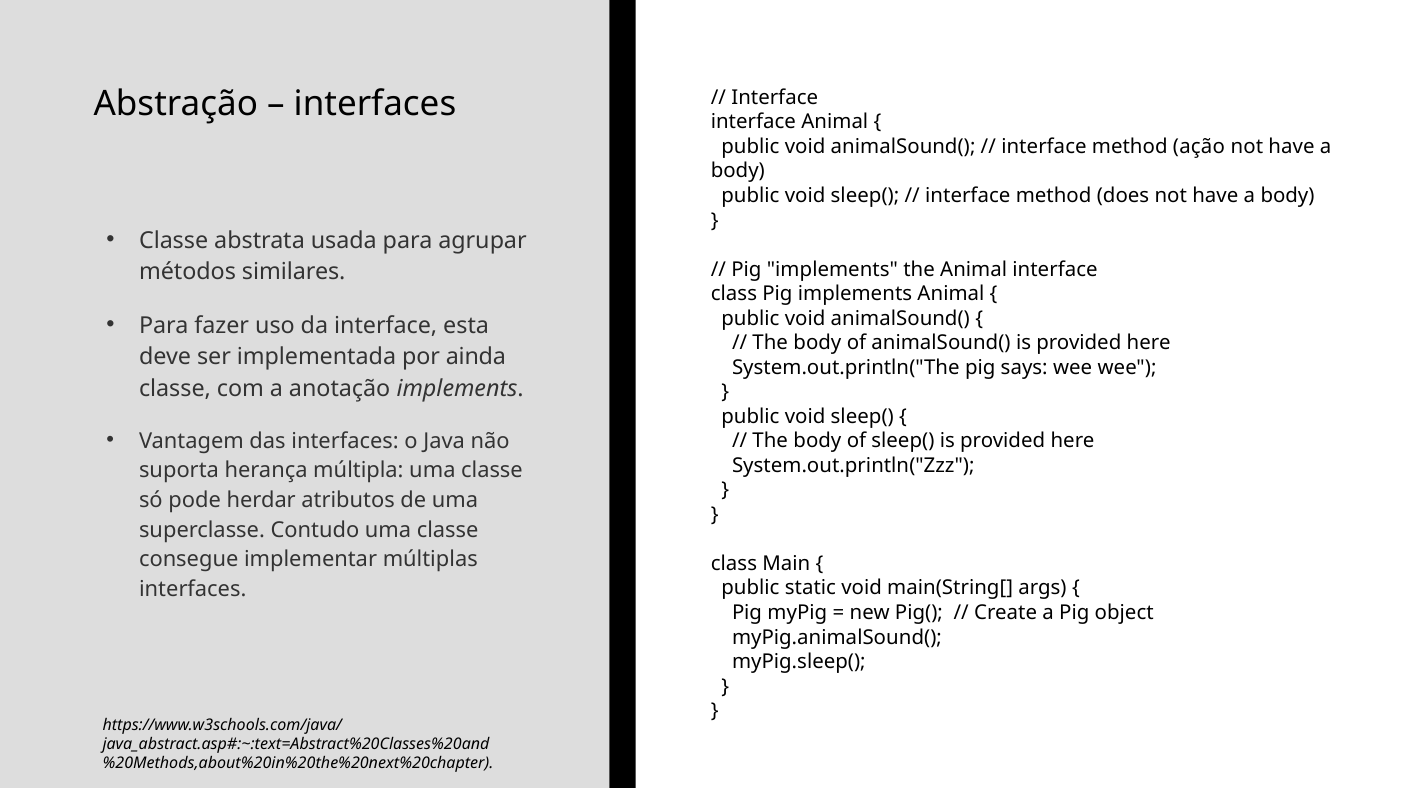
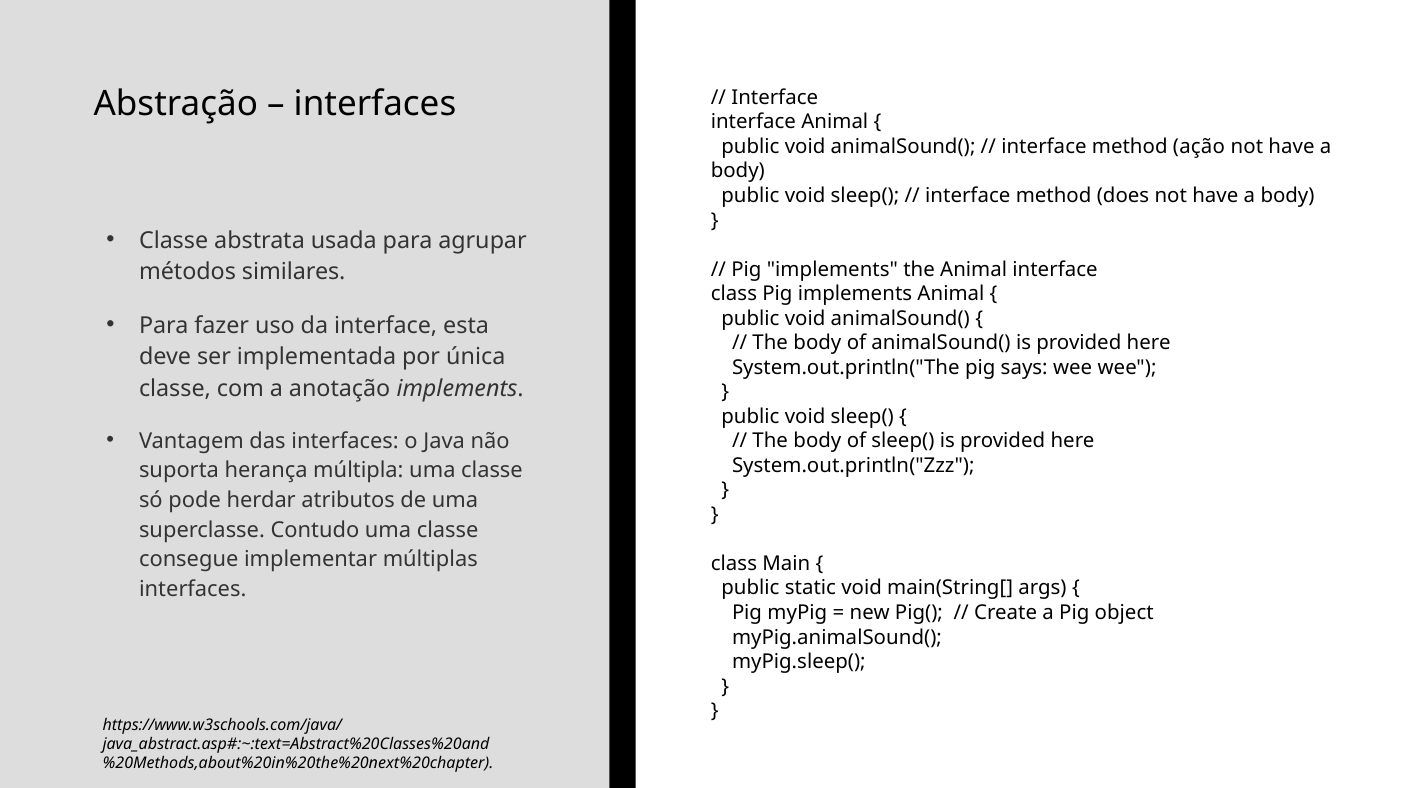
ainda: ainda -> única
